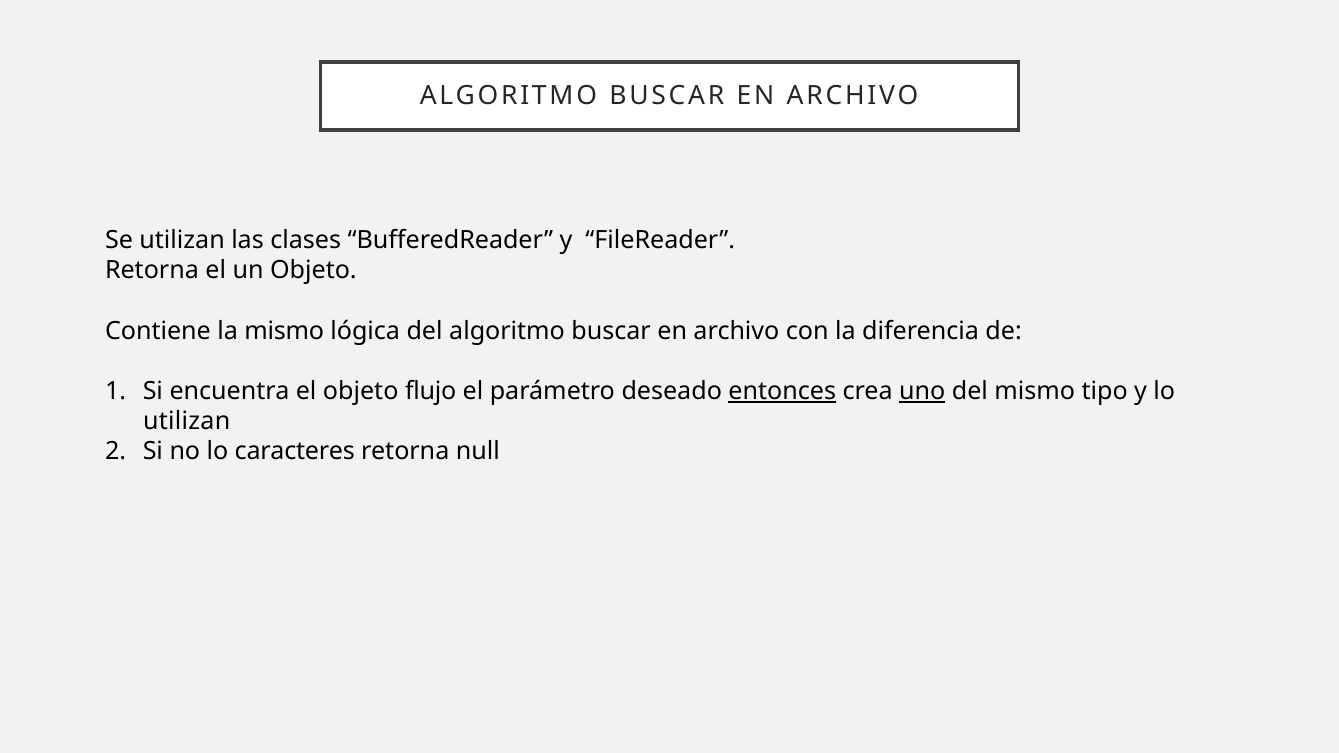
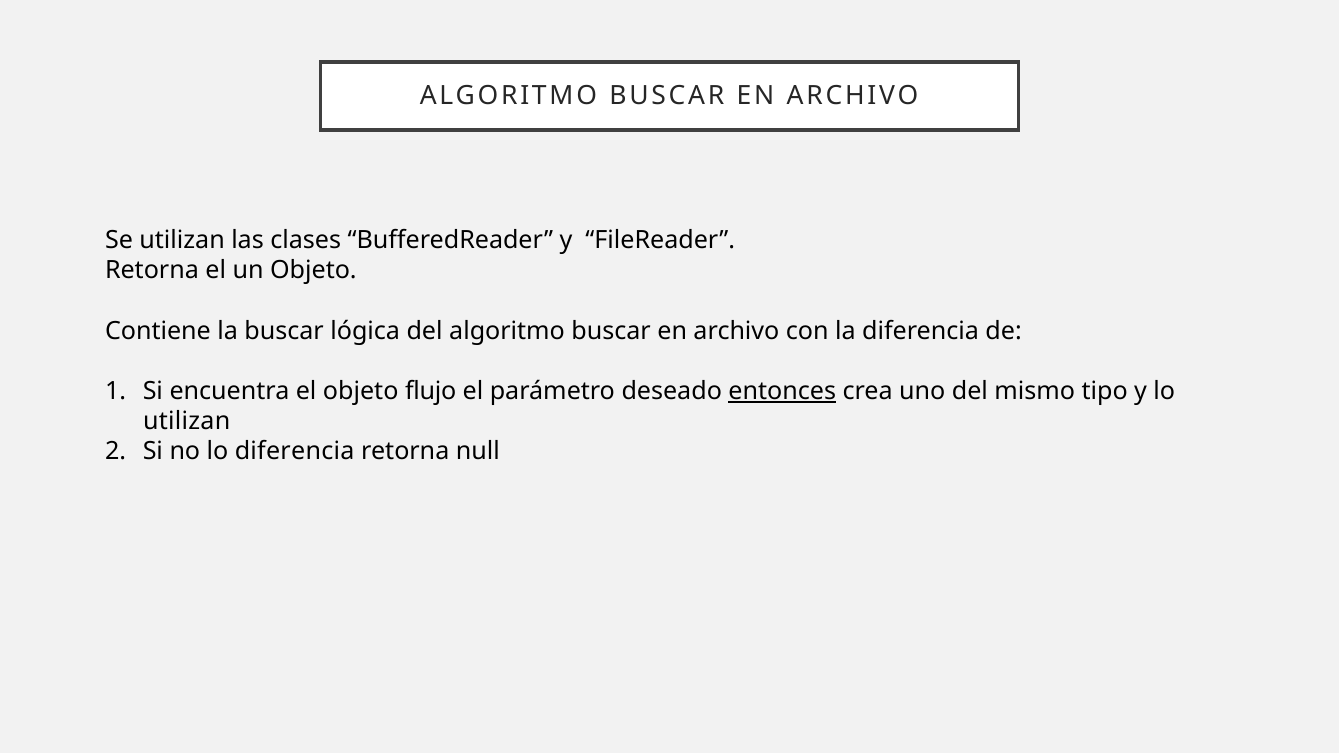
la mismo: mismo -> buscar
uno underline: present -> none
lo caracteres: caracteres -> diferencia
